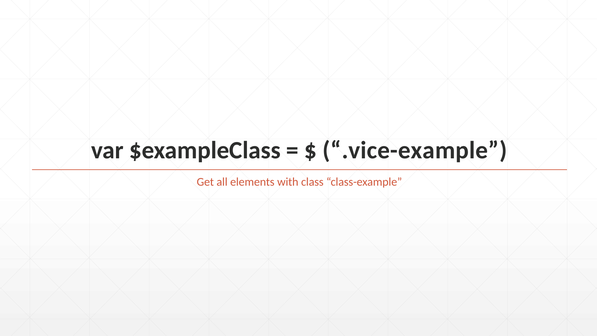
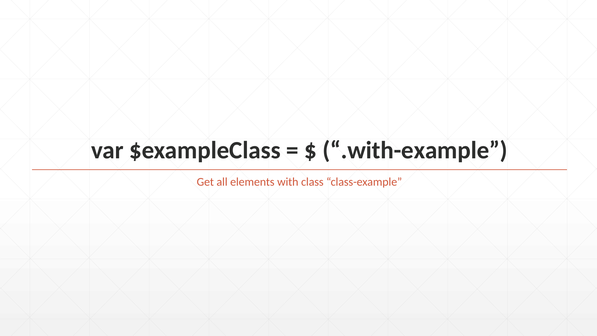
.vice-example: .vice-example -> .with-example
